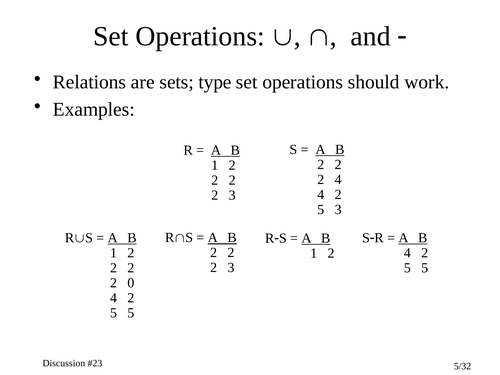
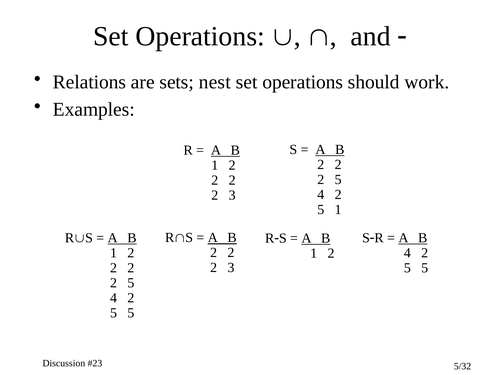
type: type -> nest
4 at (338, 179): 4 -> 5
5 3: 3 -> 1
0 at (131, 283): 0 -> 5
